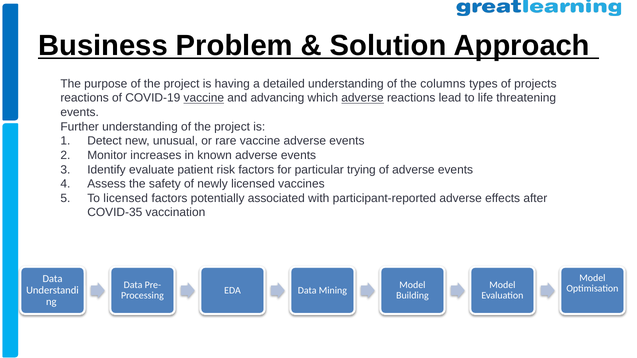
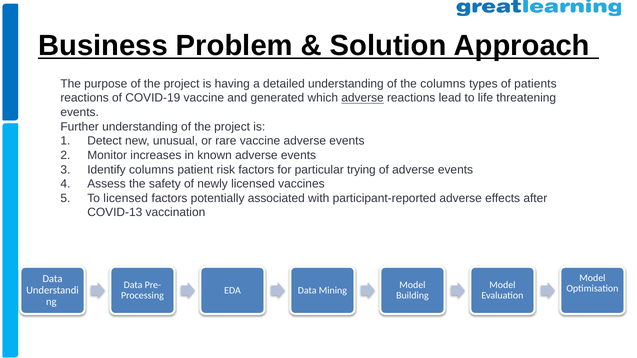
projects: projects -> patients
vaccine at (204, 98) underline: present -> none
advancing: advancing -> generated
Identify evaluate: evaluate -> columns
COVID-35: COVID-35 -> COVID-13
